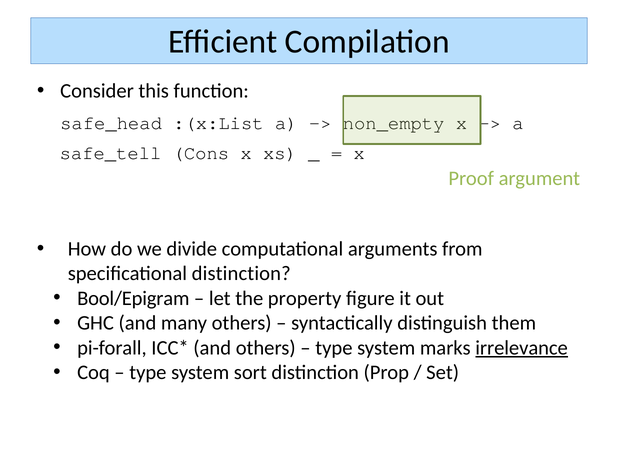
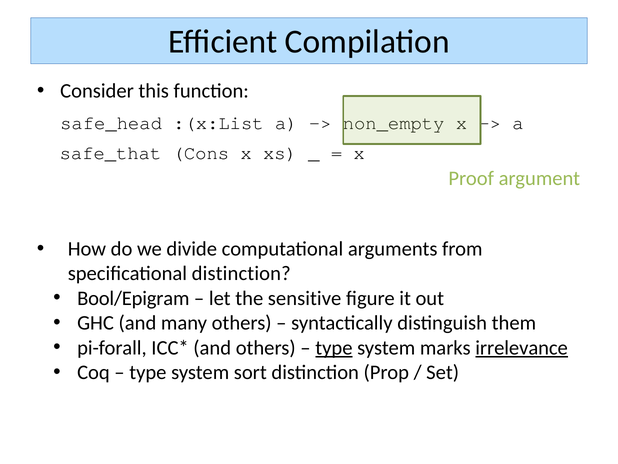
safe_tell: safe_tell -> safe_that
property: property -> sensitive
type at (334, 347) underline: none -> present
